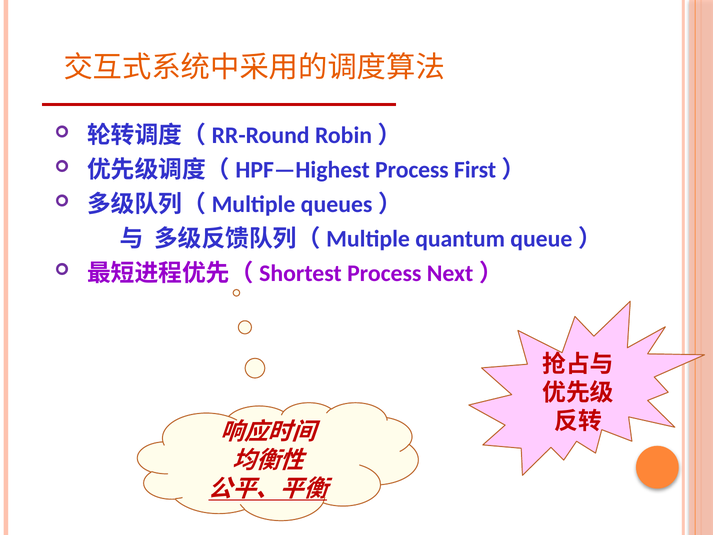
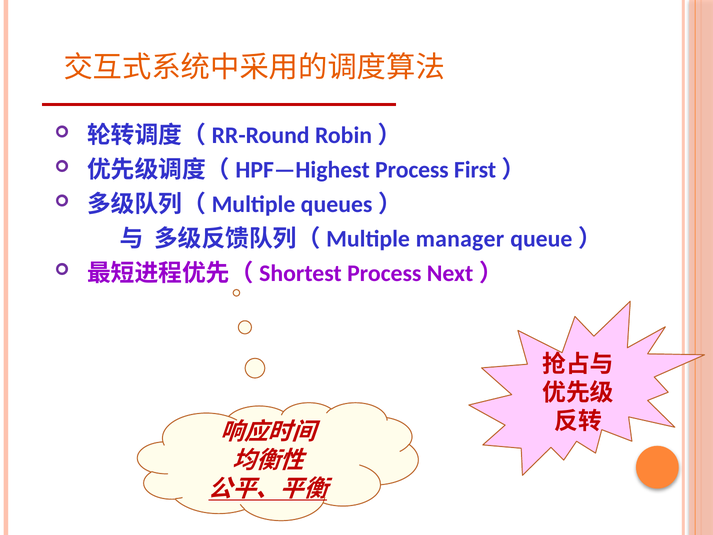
quantum: quantum -> manager
